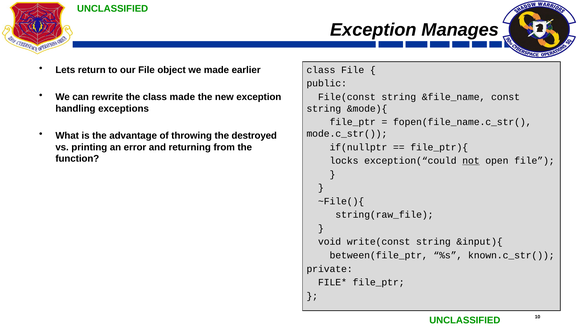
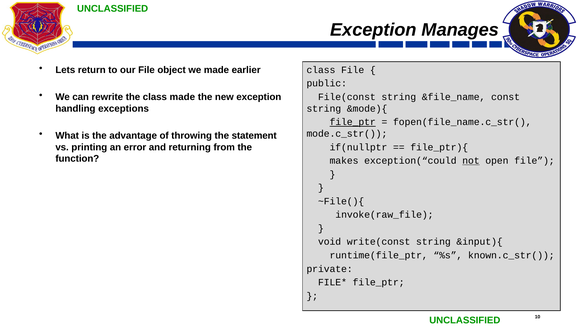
file_ptr at (353, 122) underline: none -> present
destroyed: destroyed -> statement
locks: locks -> makes
string(raw_file: string(raw_file -> invoke(raw_file
between(file_ptr: between(file_ptr -> runtime(file_ptr
